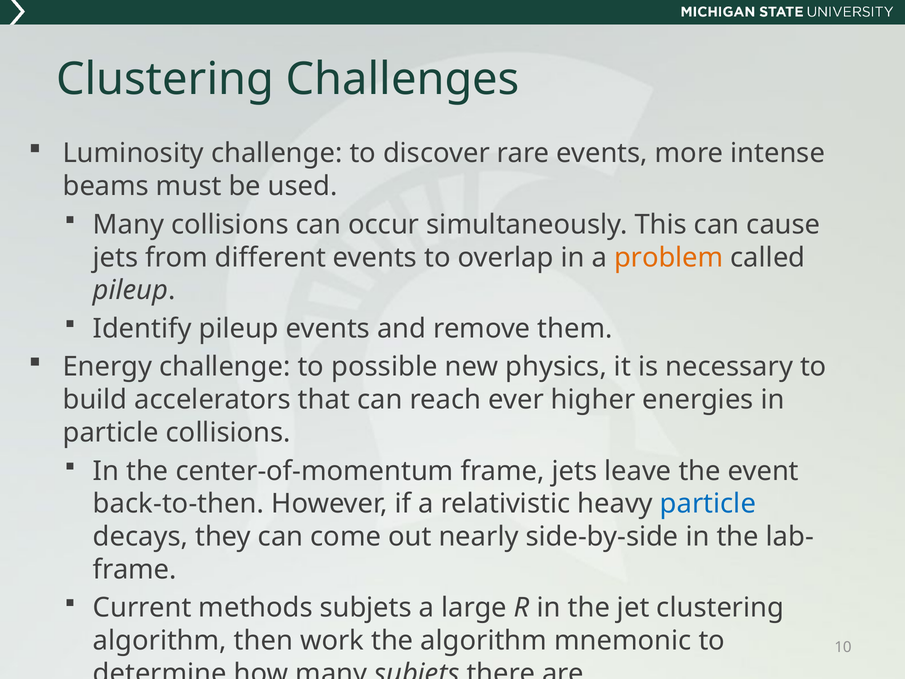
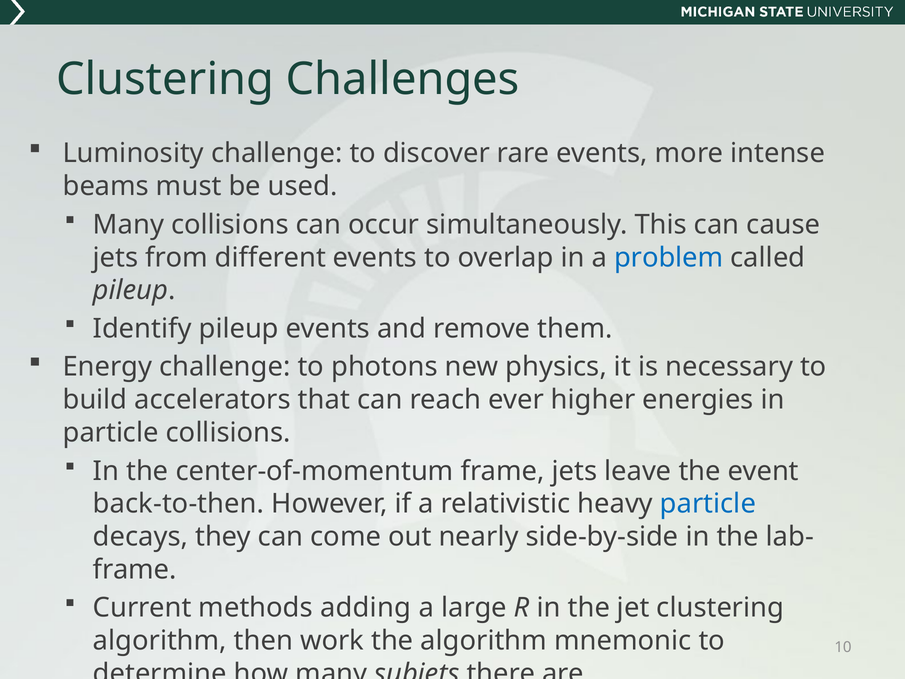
problem colour: orange -> blue
possible: possible -> photons
methods subjets: subjets -> adding
